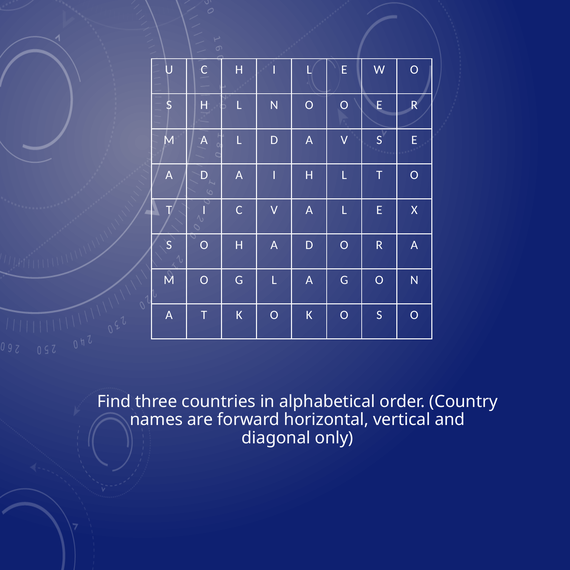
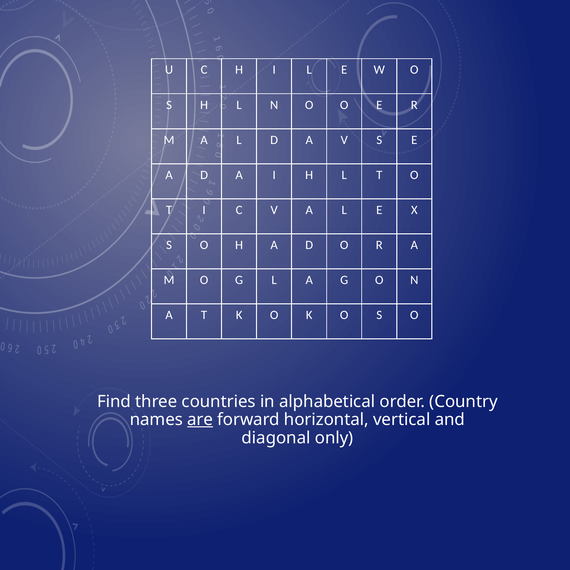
are underline: none -> present
